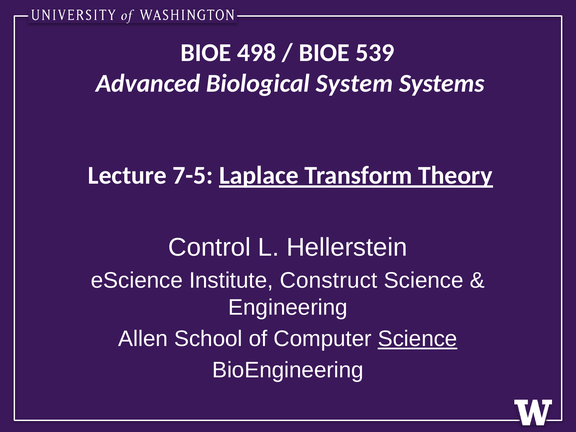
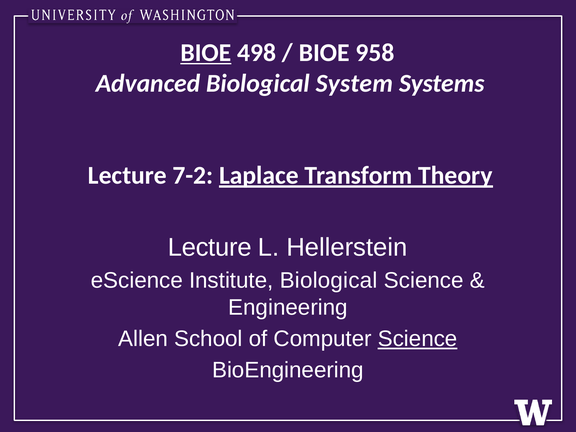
BIOE at (206, 53) underline: none -> present
539: 539 -> 958
7-5: 7-5 -> 7-2
Control at (210, 248): Control -> Lecture
Institute Construct: Construct -> Biological
